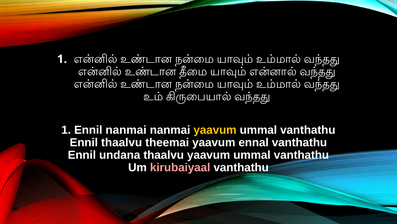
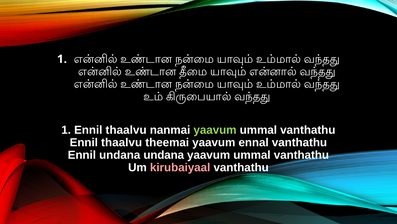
1 Ennil nanmai: nanmai -> thaalvu
yaavum at (215, 130) colour: yellow -> light green
undana thaalvu: thaalvu -> undana
